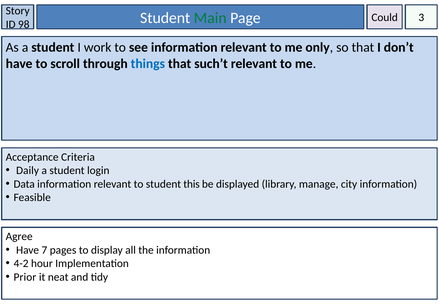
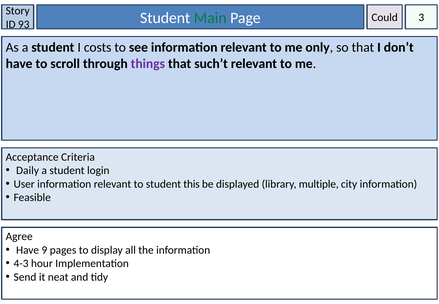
98: 98 -> 93
work: work -> costs
things colour: blue -> purple
Data: Data -> User
manage: manage -> multiple
7: 7 -> 9
4-2: 4-2 -> 4-3
Prior: Prior -> Send
